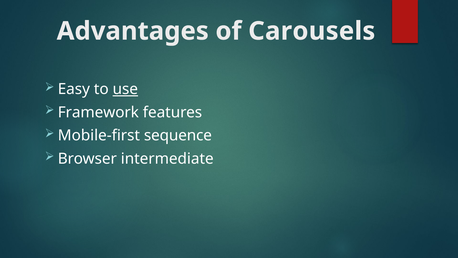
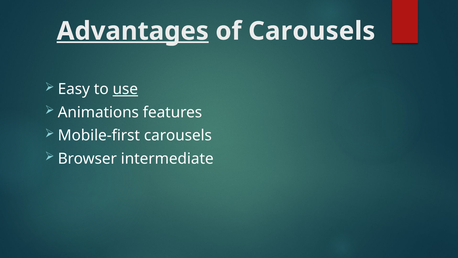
Advantages underline: none -> present
Framework: Framework -> Animations
Mobile-first sequence: sequence -> carousels
